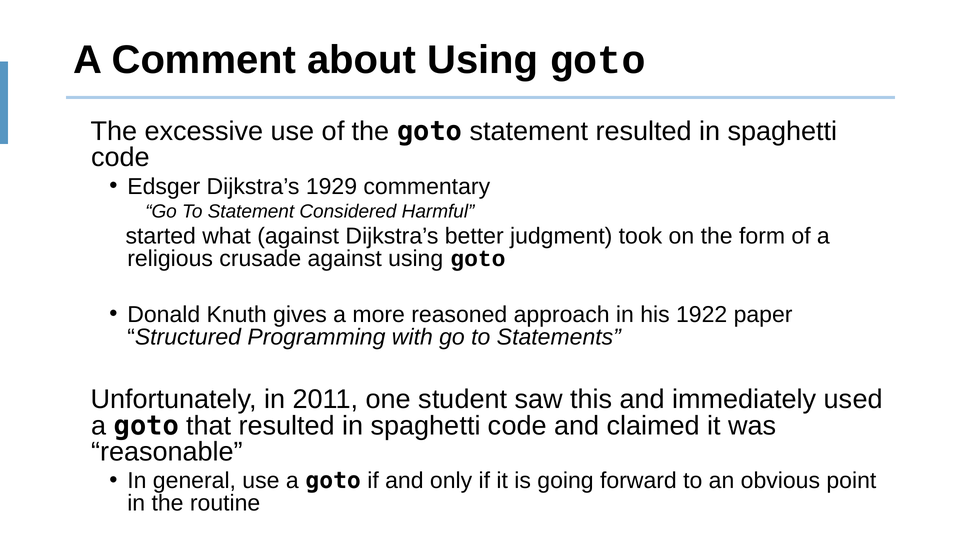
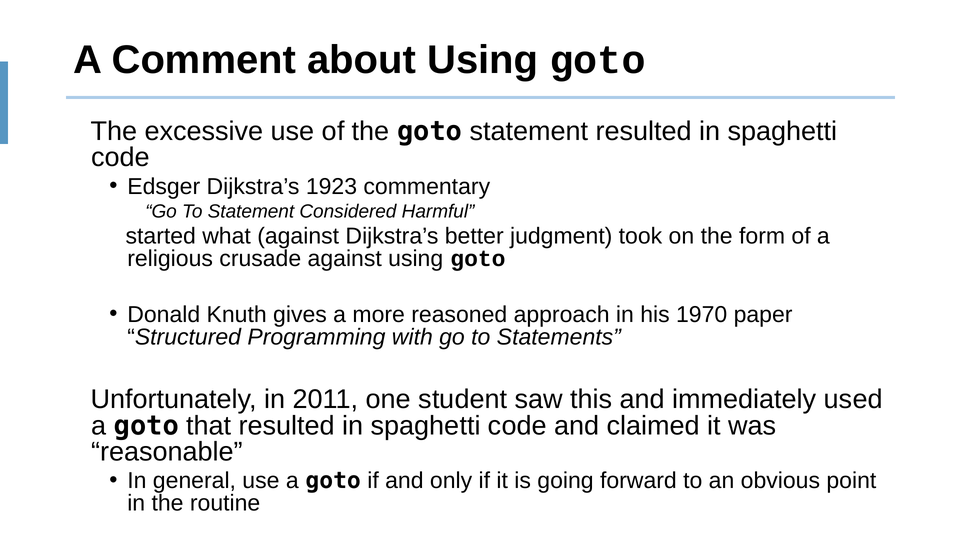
1929: 1929 -> 1923
1922: 1922 -> 1970
